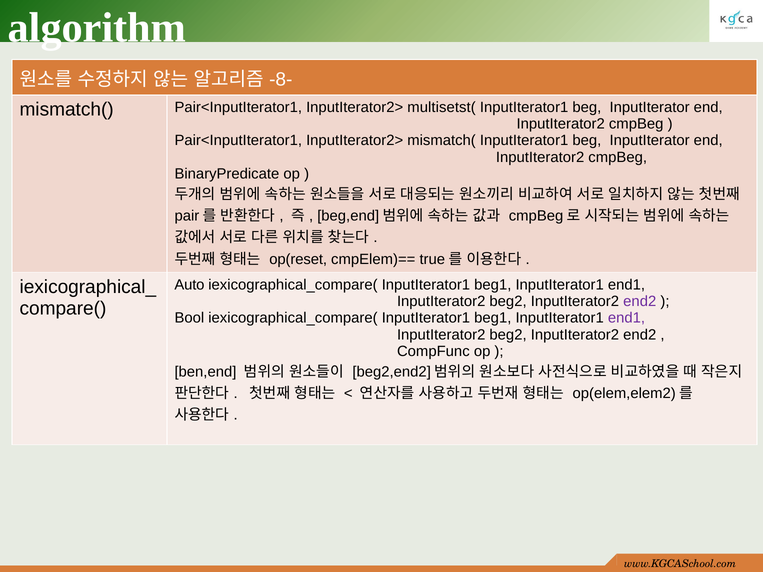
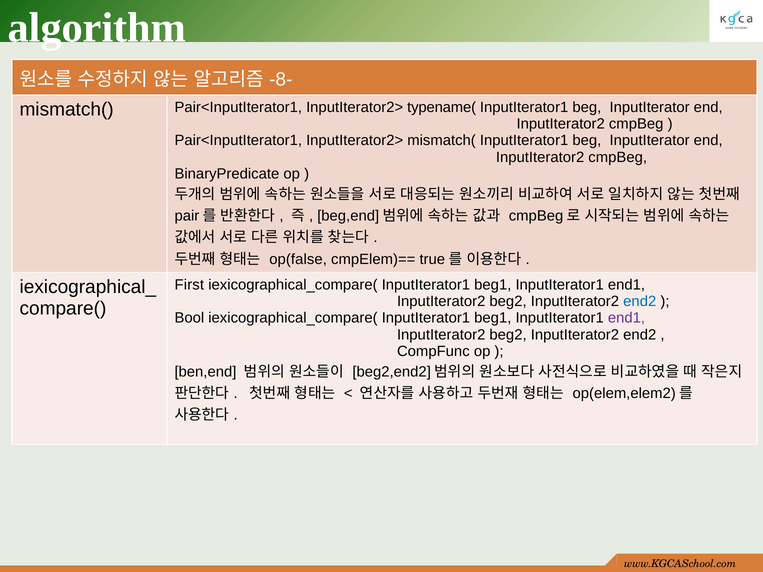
multisetst(: multisetst( -> typename(
op(reset: op(reset -> op(false
Auto: Auto -> First
end2 at (640, 301) colour: purple -> blue
